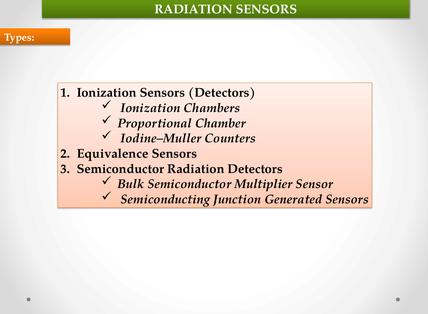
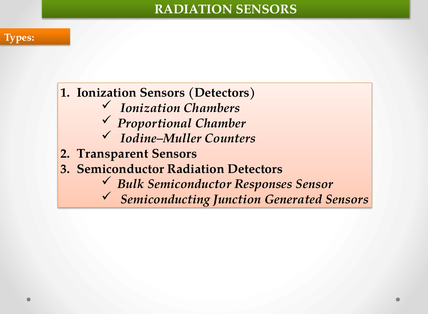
Equivalence: Equivalence -> Transparent
Multiplier: Multiplier -> Responses
